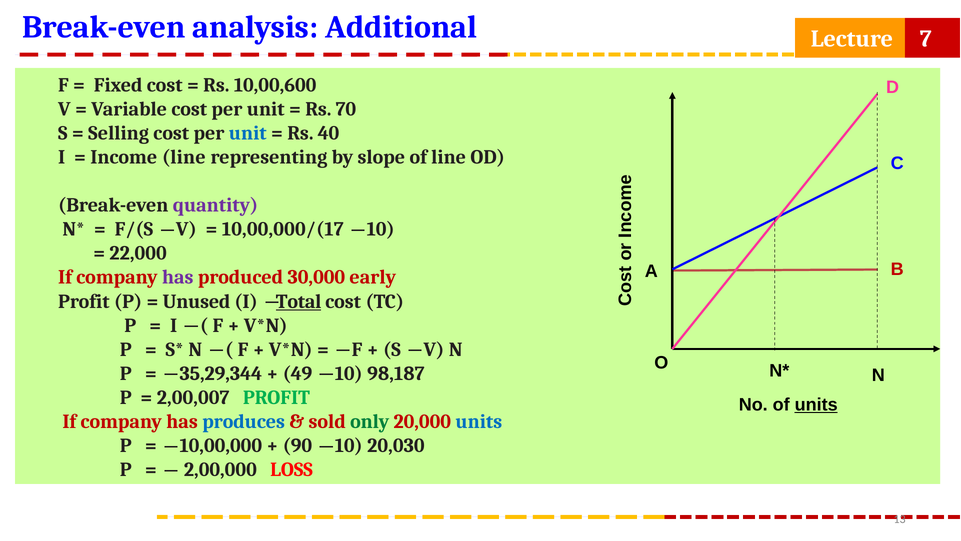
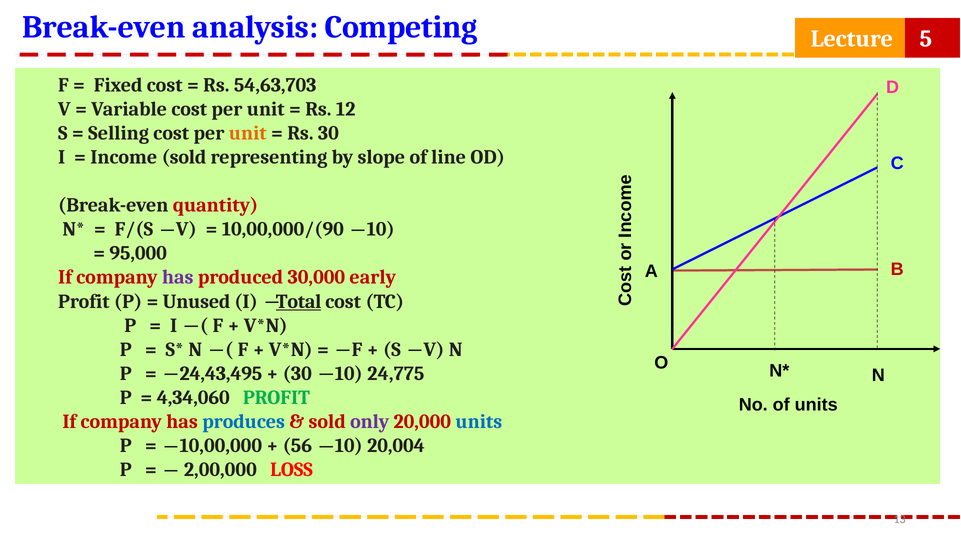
Additional: Additional -> Competing
7: 7 -> 5
10,00,600: 10,00,600 -> 54,63,703
70: 70 -> 12
unit at (248, 133) colour: blue -> orange
Rs 40: 40 -> 30
Income line: line -> sold
quantity colour: purple -> red
10,00,000/(17: 10,00,000/(17 -> 10,00,000/(90
22,000: 22,000 -> 95,000
35,29,344: 35,29,344 -> 24,43,495
49 at (297, 373): 49 -> 30
98,187: 98,187 -> 24,775
2,00,007: 2,00,007 -> 4,34,060
units at (816, 404) underline: present -> none
only colour: green -> purple
90: 90 -> 56
20,030: 20,030 -> 20,004
